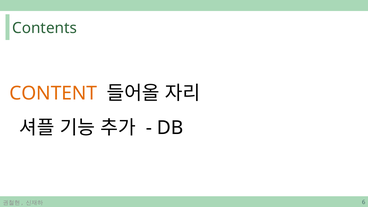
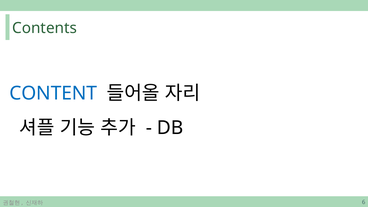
CONTENT colour: orange -> blue
